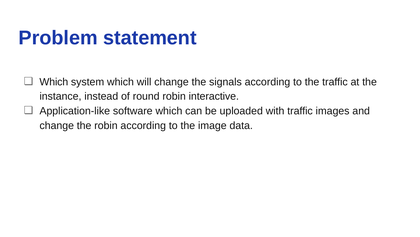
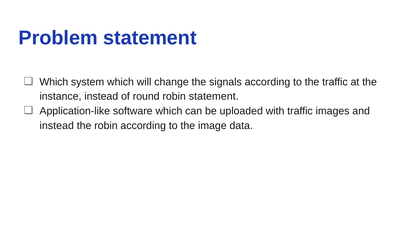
robin interactive: interactive -> statement
change at (57, 125): change -> instead
